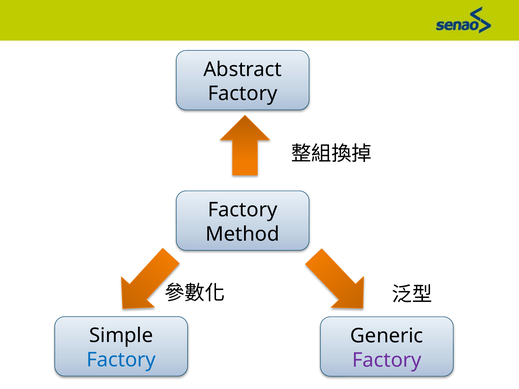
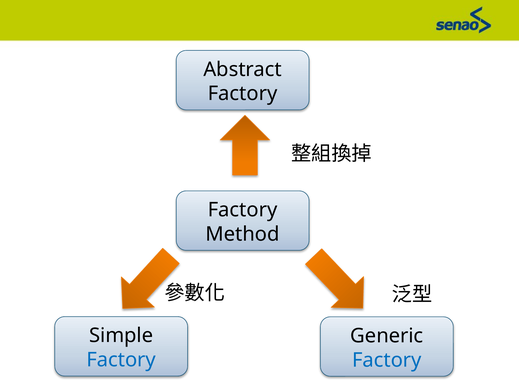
Factory at (387, 360) colour: purple -> blue
